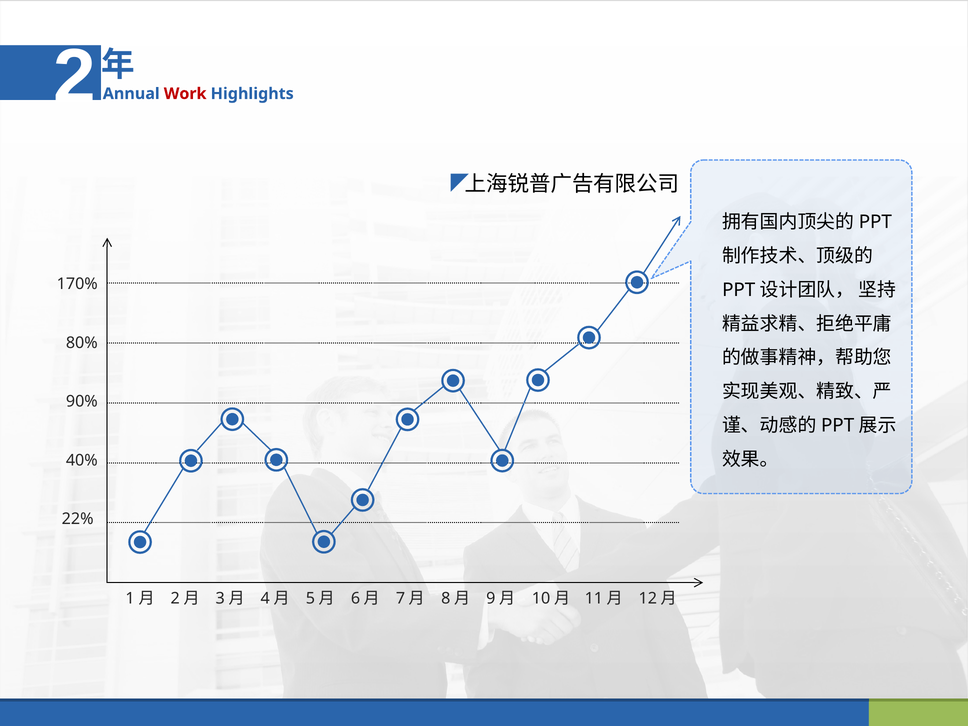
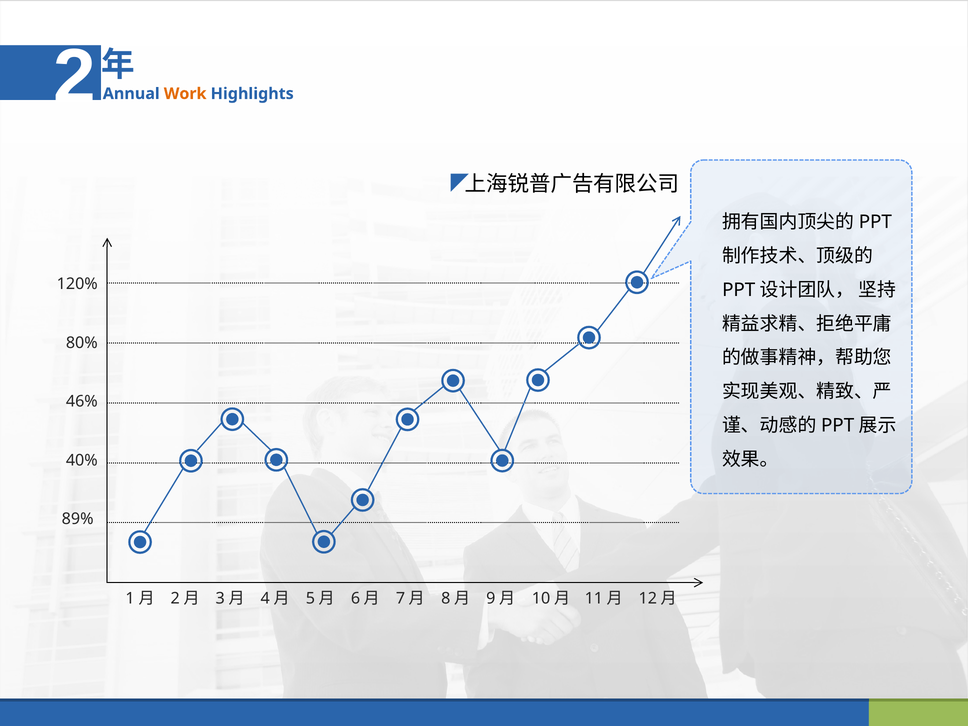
Work colour: red -> orange
170%: 170% -> 120%
90%: 90% -> 46%
22%: 22% -> 89%
